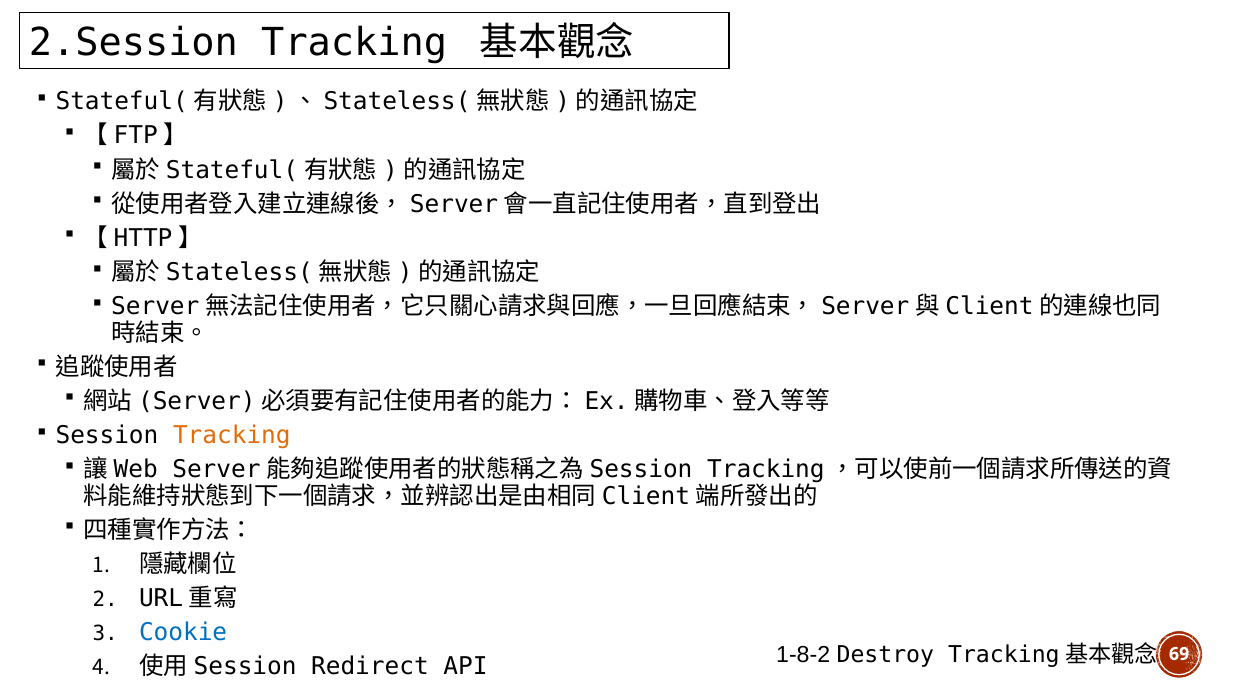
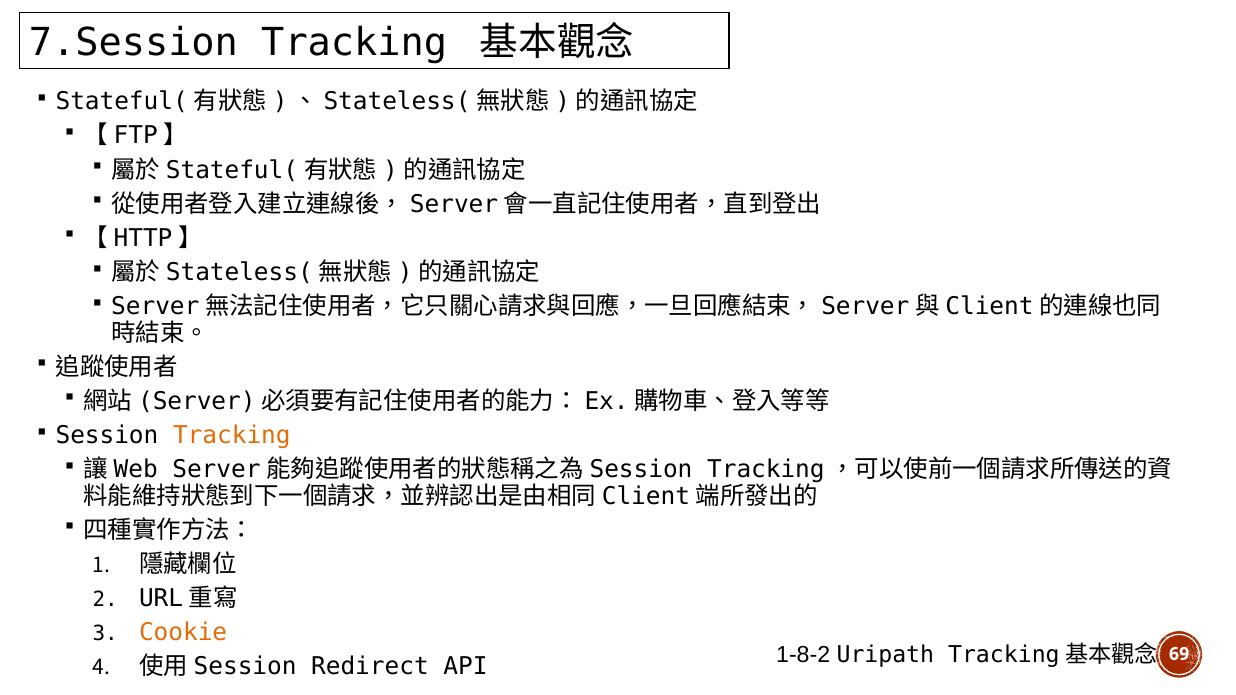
2.Session: 2.Session -> 7.Session
Cookie colour: blue -> orange
Destroy: Destroy -> Uripath
